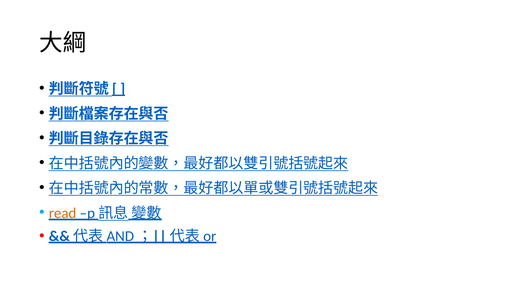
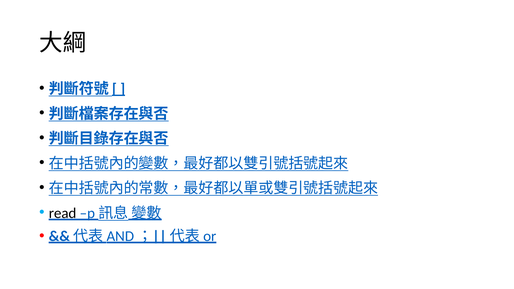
read colour: orange -> black
